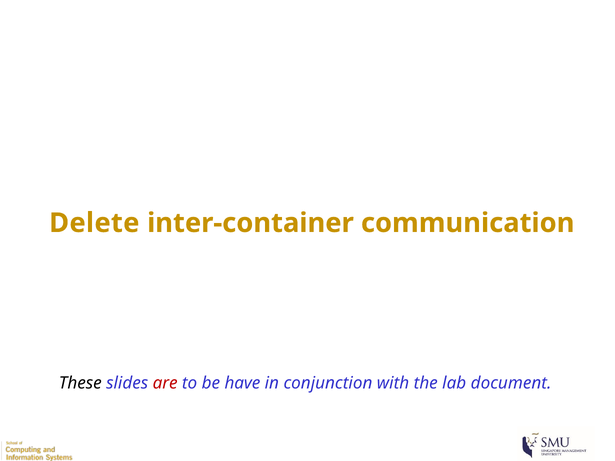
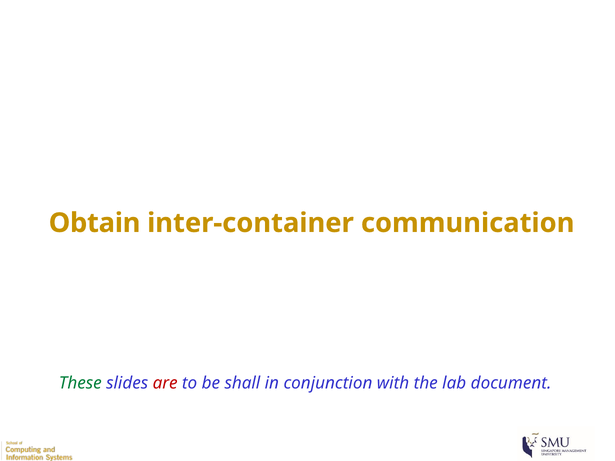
Delete: Delete -> Obtain
These colour: black -> green
have: have -> shall
